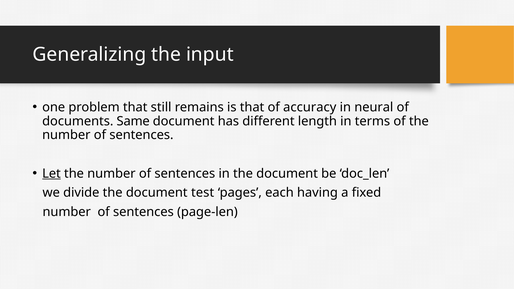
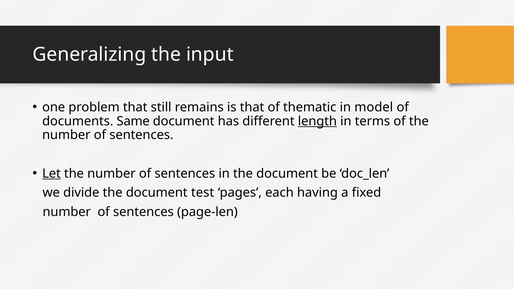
accuracy: accuracy -> thematic
neural: neural -> model
length underline: none -> present
